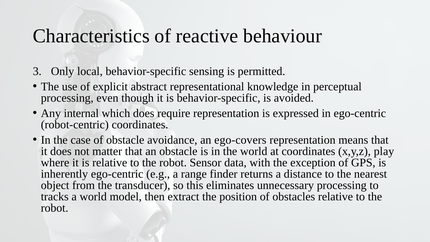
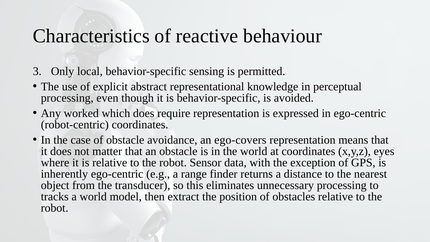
internal: internal -> worked
play: play -> eyes
